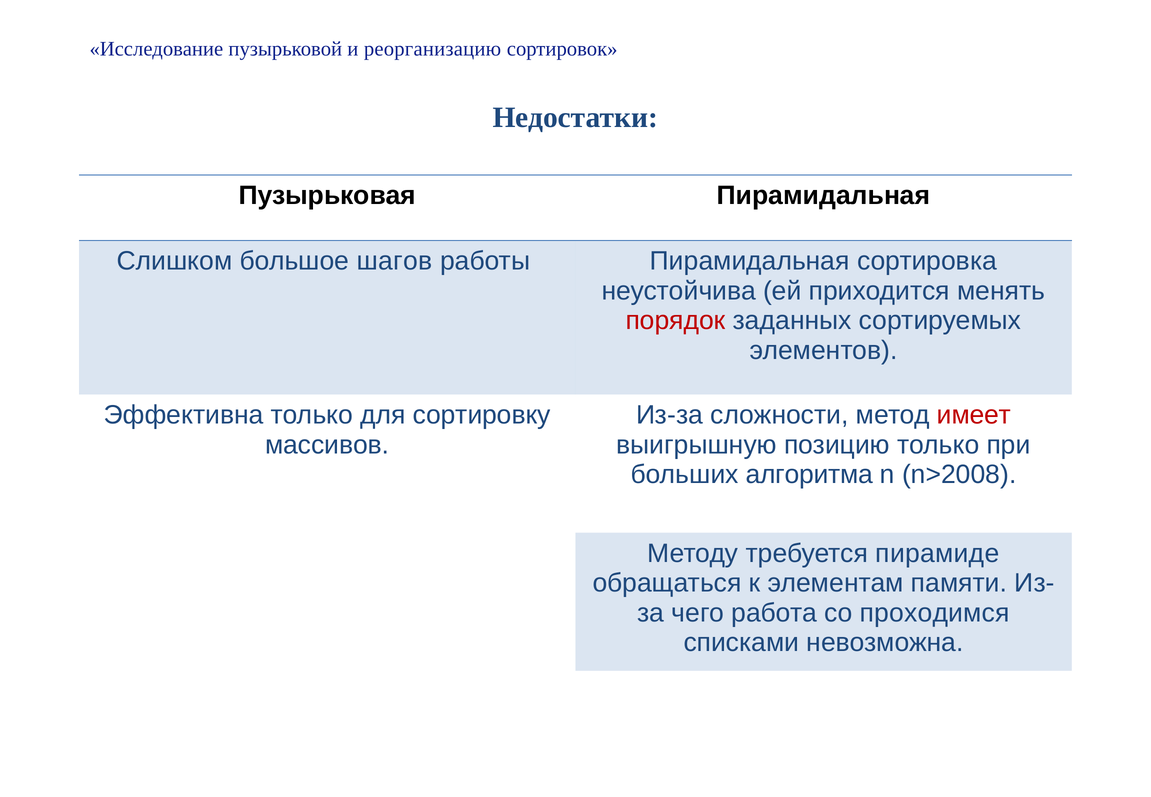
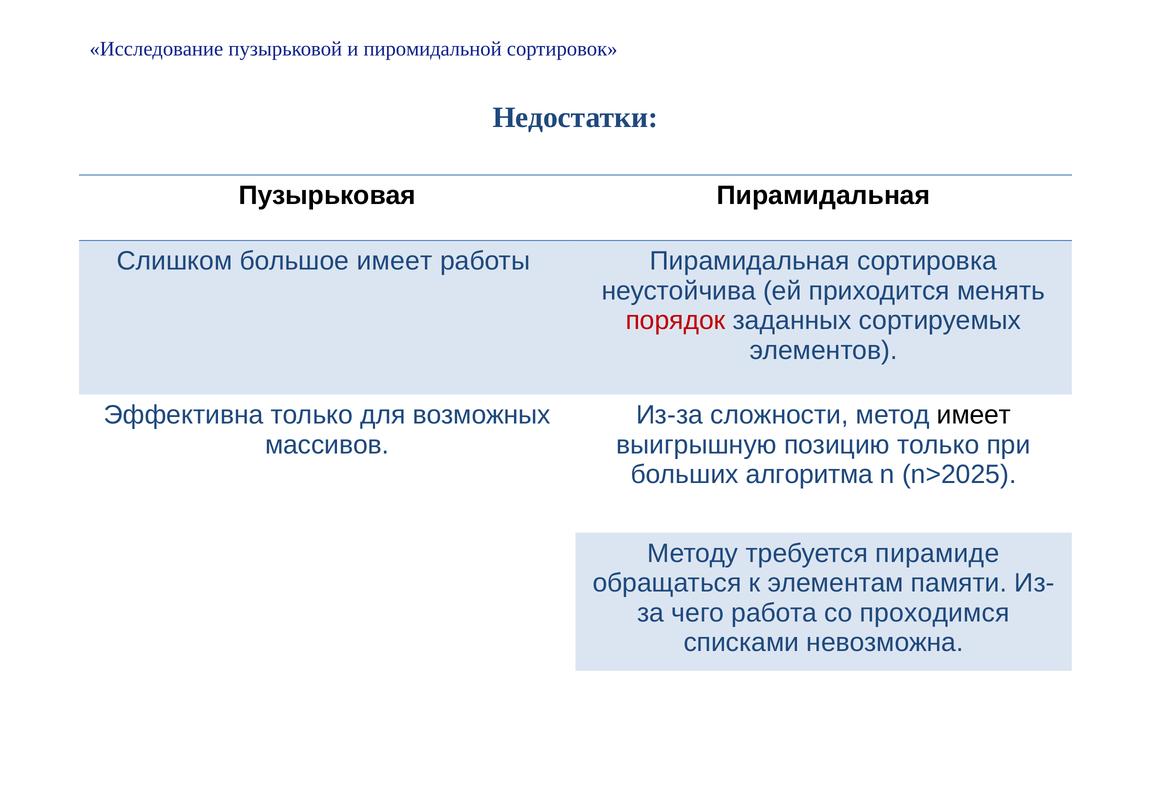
реорганизацию: реорганизацию -> пиромидальной
большое шагов: шагов -> имеет
сортировку: сортировку -> возможных
имеет at (974, 415) colour: red -> black
n>2008: n>2008 -> n>2025
